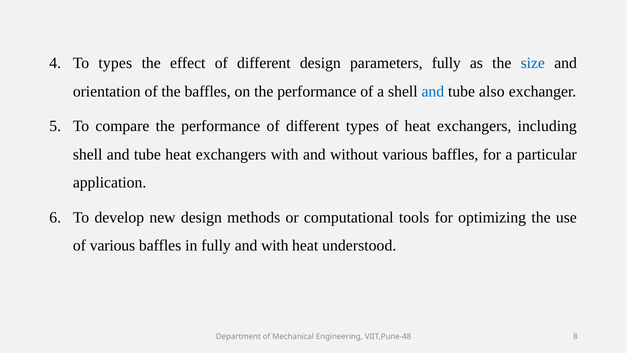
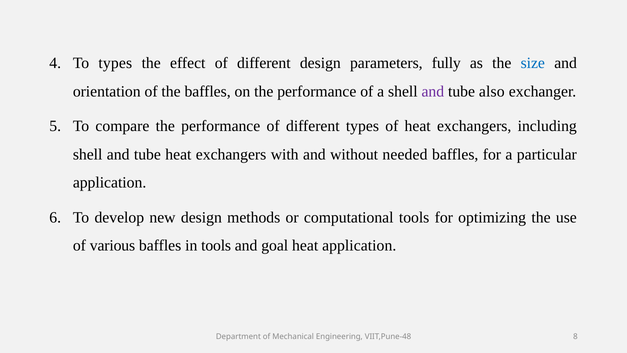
and at (433, 91) colour: blue -> purple
without various: various -> needed
in fully: fully -> tools
and with: with -> goal
heat understood: understood -> application
